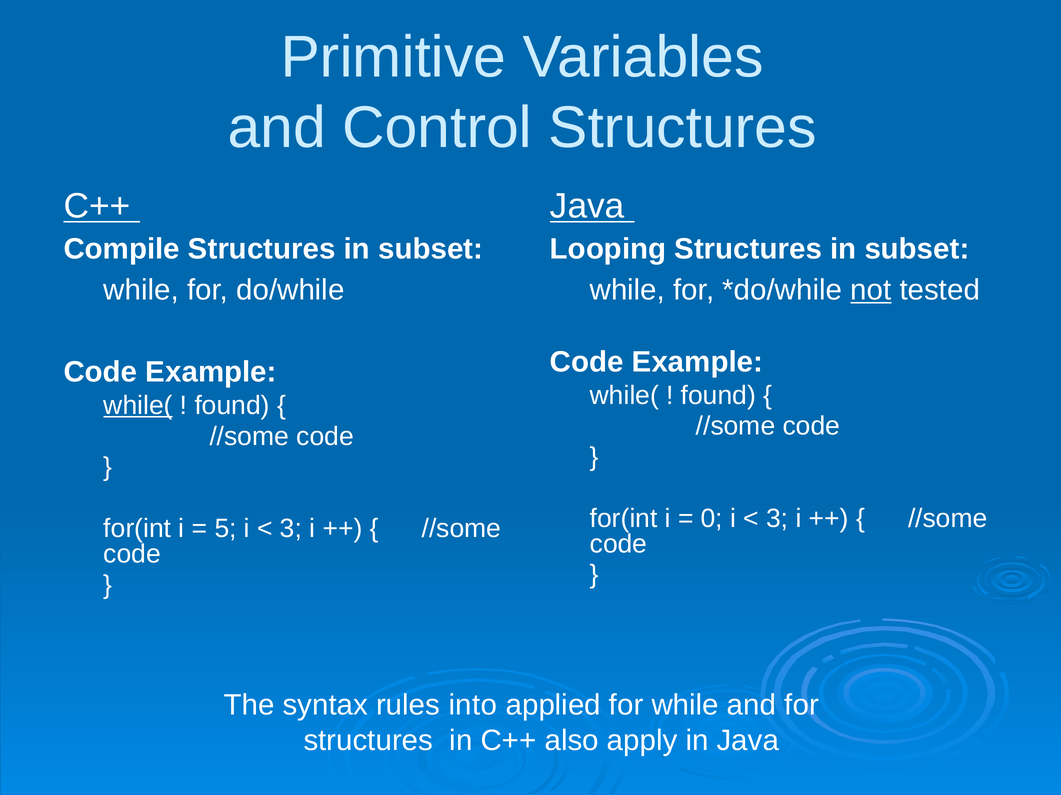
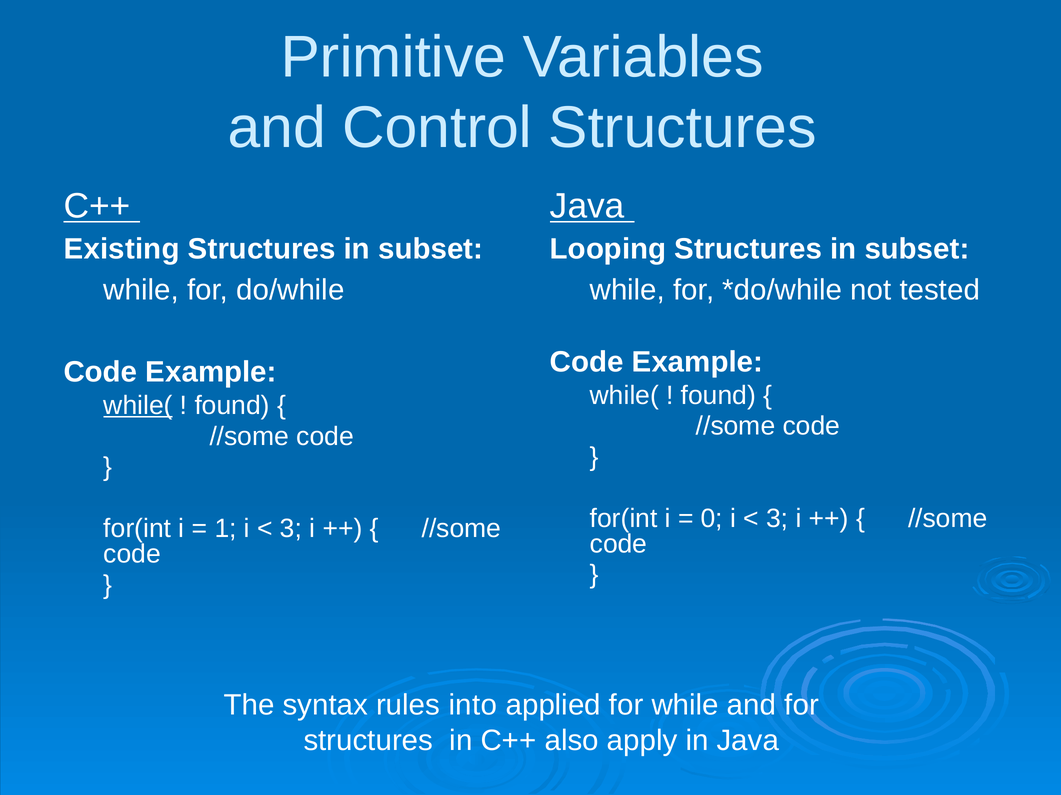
Compile: Compile -> Existing
not underline: present -> none
5: 5 -> 1
